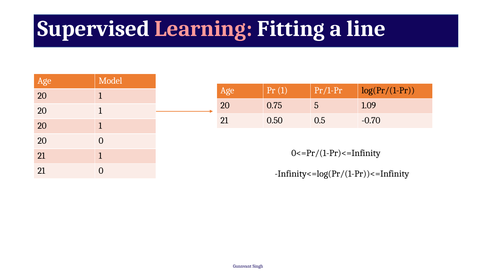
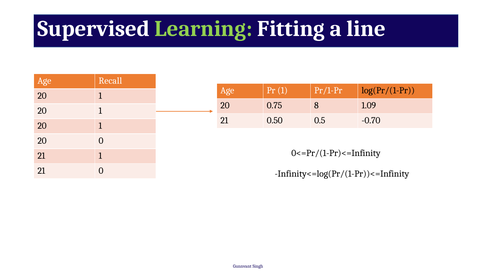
Learning colour: pink -> light green
Model: Model -> Recall
5: 5 -> 8
